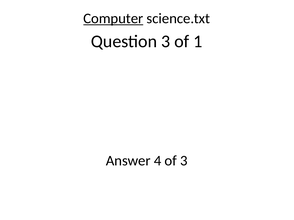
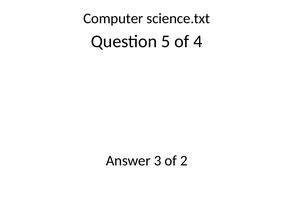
Computer underline: present -> none
Question 3: 3 -> 5
1: 1 -> 4
4: 4 -> 3
of 3: 3 -> 2
